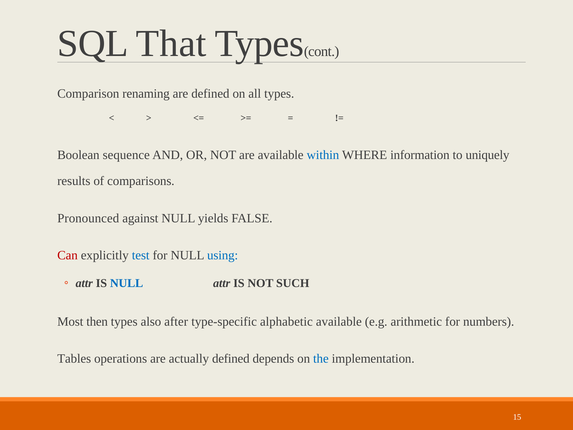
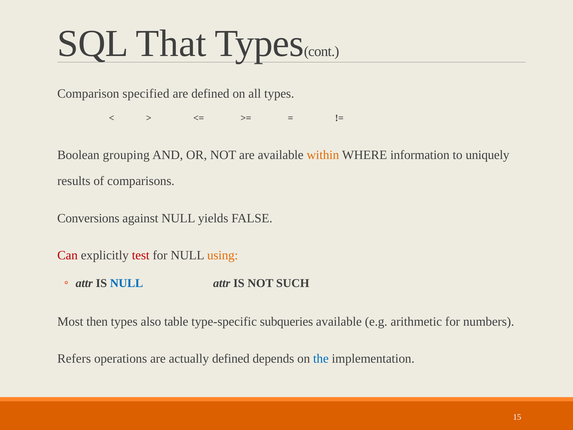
renaming: renaming -> specified
sequence: sequence -> grouping
within colour: blue -> orange
Pronounced: Pronounced -> Conversions
test colour: blue -> red
using colour: blue -> orange
after: after -> table
alphabetic: alphabetic -> subqueries
Tables: Tables -> Refers
